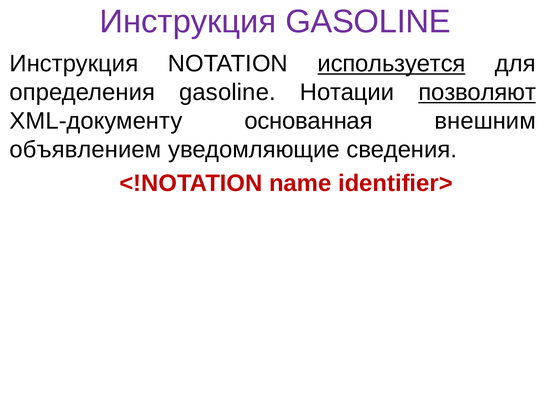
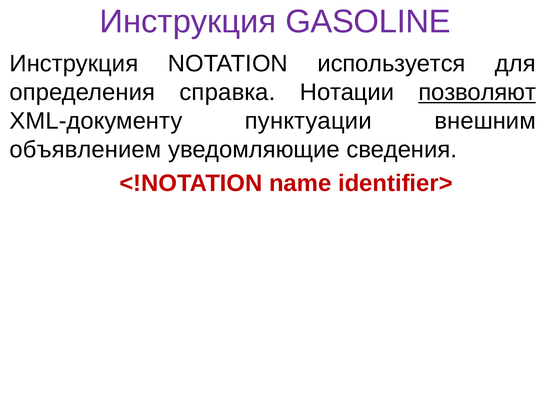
используется underline: present -> none
определения gasoline: gasoline -> справка
основанная: основанная -> пунктуации
